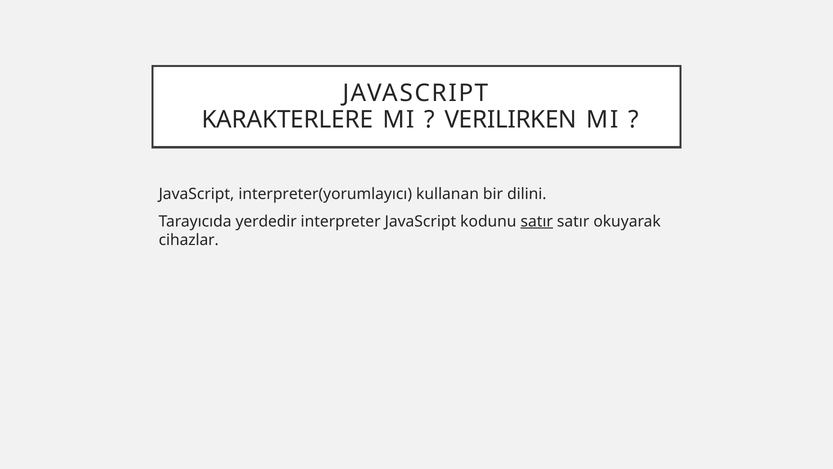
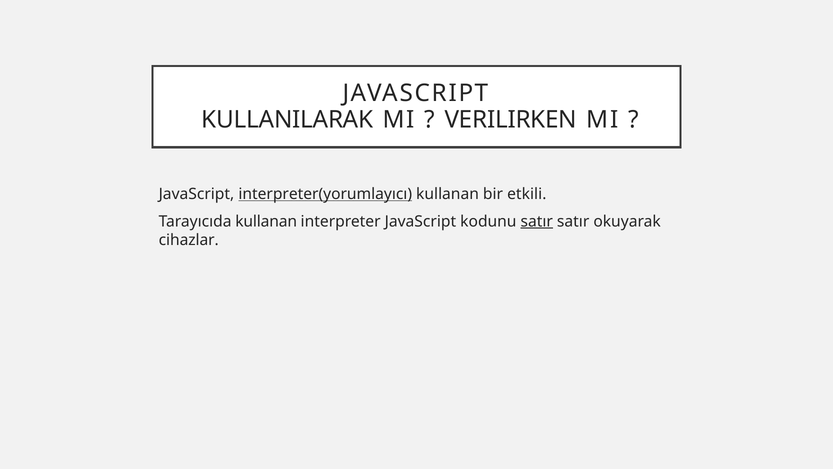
KARAKTERLERE: KARAKTERLERE -> KULLANILARAK
interpreter(yorumlayıcı underline: none -> present
dilini: dilini -> etkili
Tarayıcıda yerdedir: yerdedir -> kullanan
